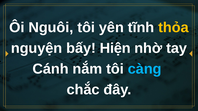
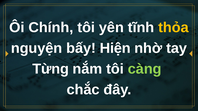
Nguôi: Nguôi -> Chính
Cánh: Cánh -> Từng
càng colour: light blue -> light green
